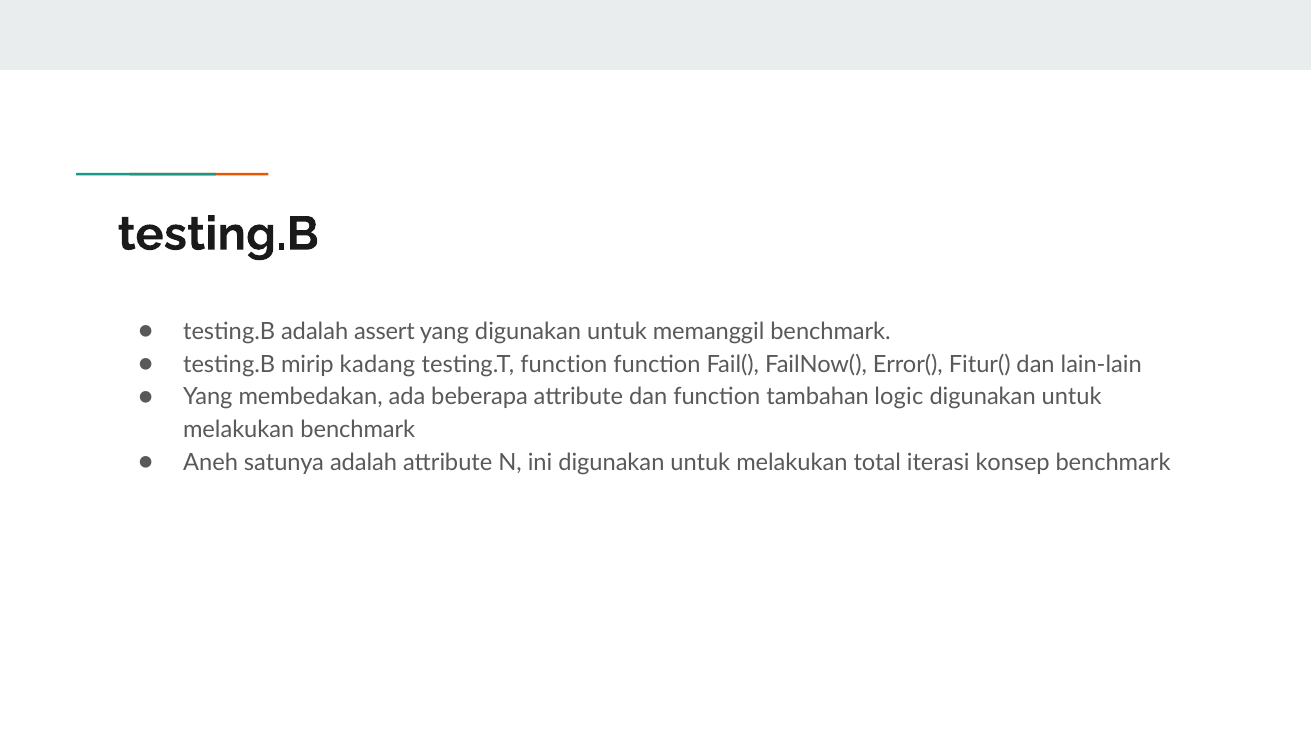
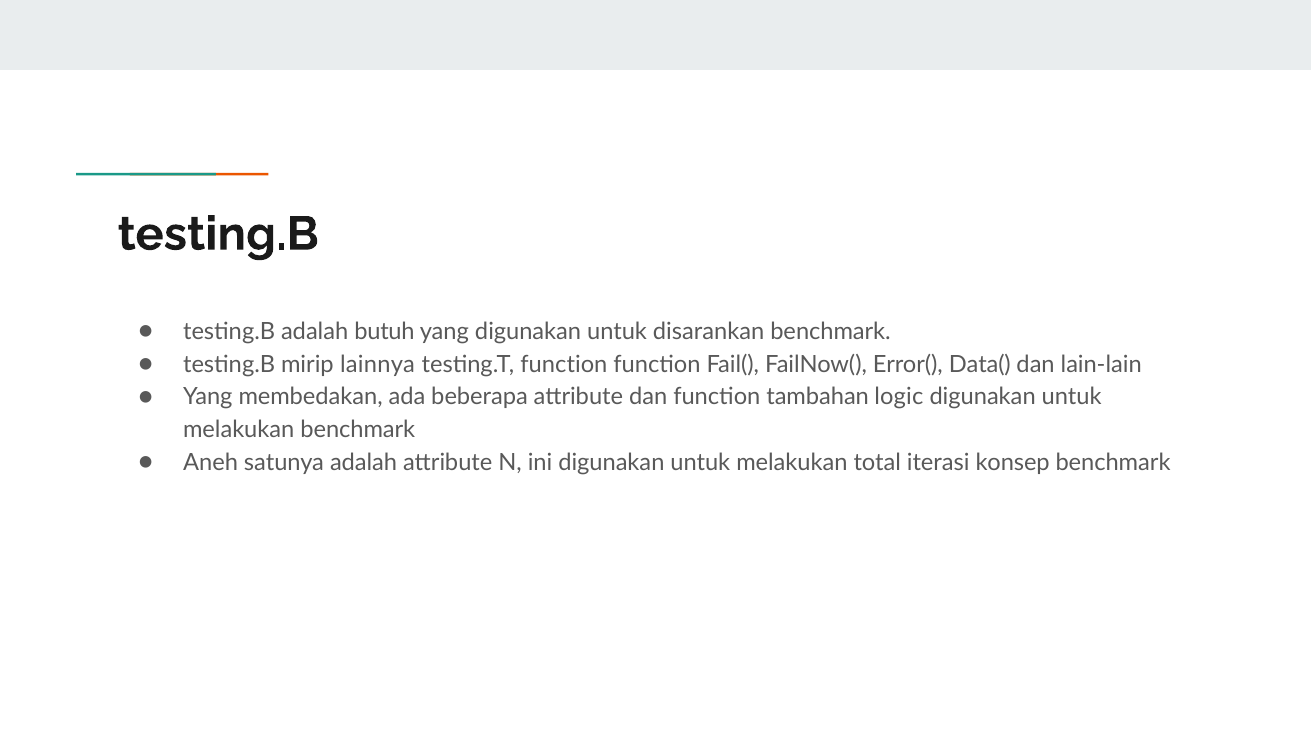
assert: assert -> butuh
memanggil: memanggil -> disarankan
kadang: kadang -> lainnya
Fitur(: Fitur( -> Data(
